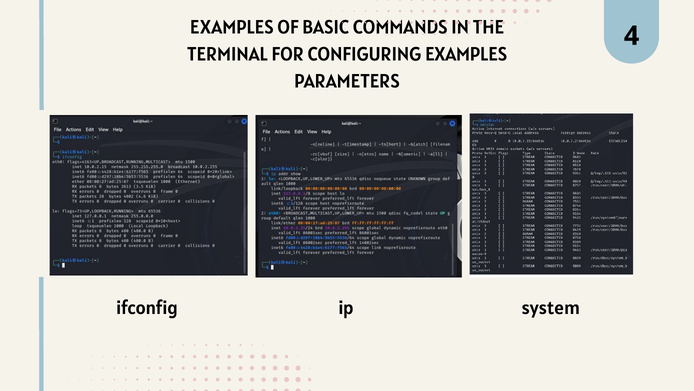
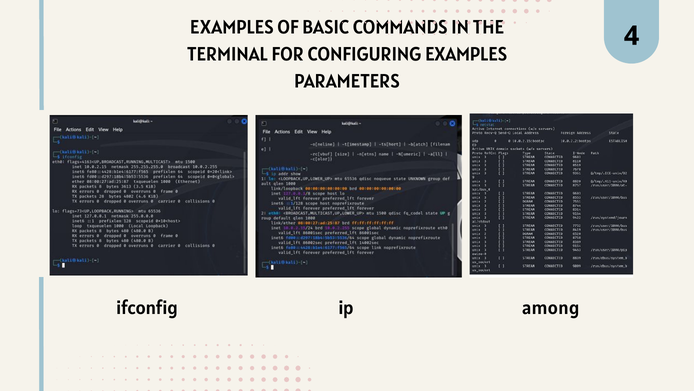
system: system -> among
